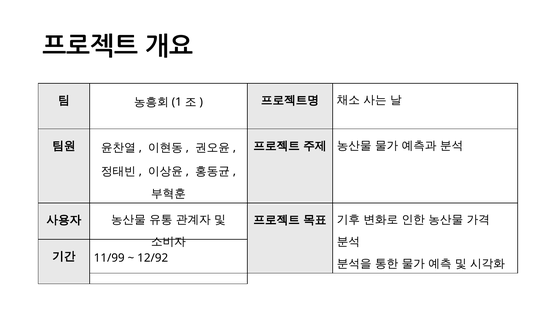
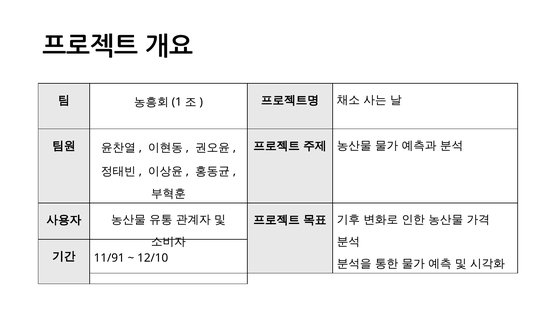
11/99: 11/99 -> 11/91
12/92: 12/92 -> 12/10
